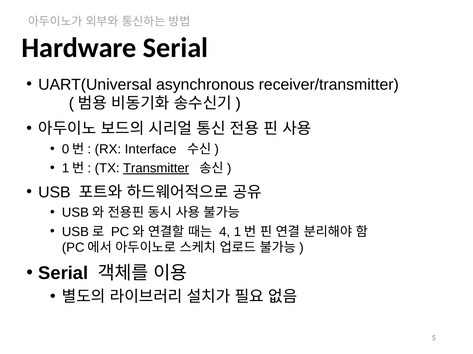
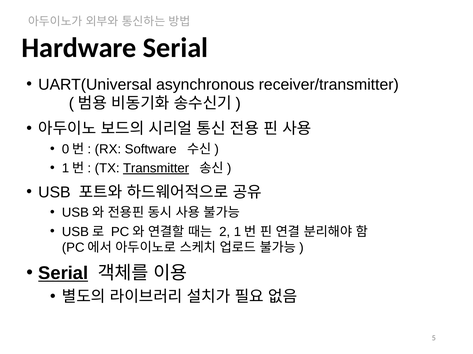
Interface: Interface -> Software
4: 4 -> 2
Serial at (63, 274) underline: none -> present
